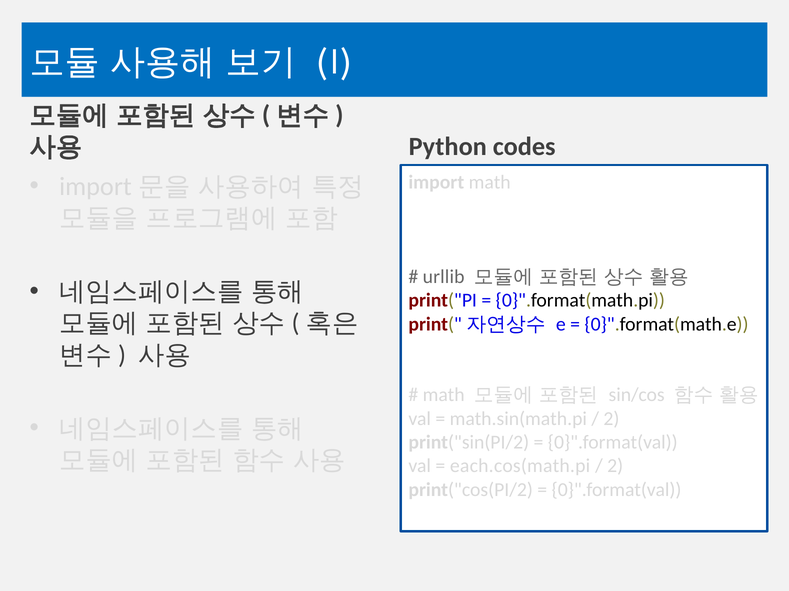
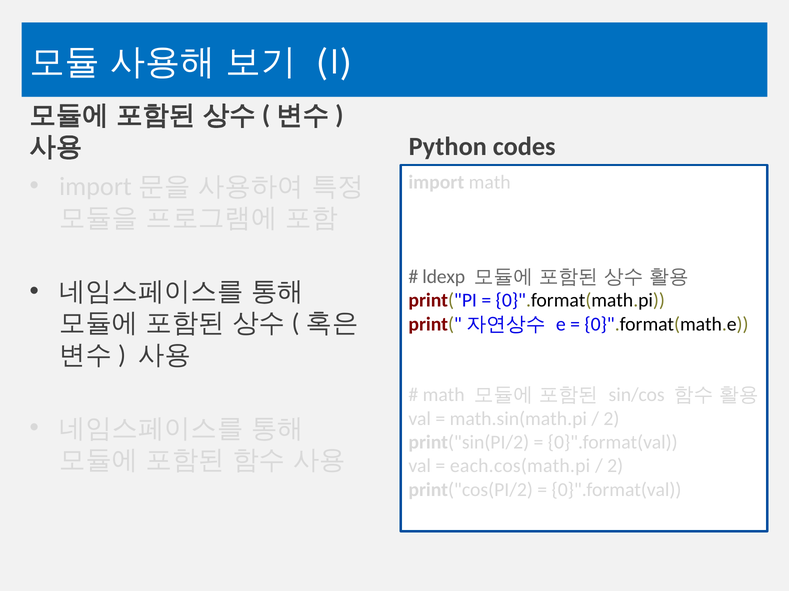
urllib: urllib -> ldexp
